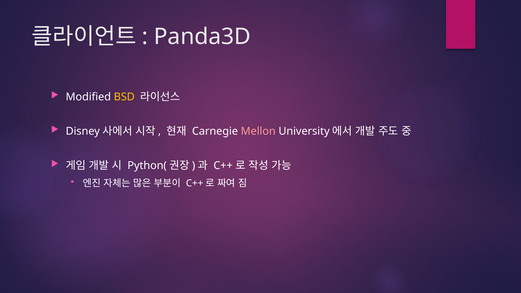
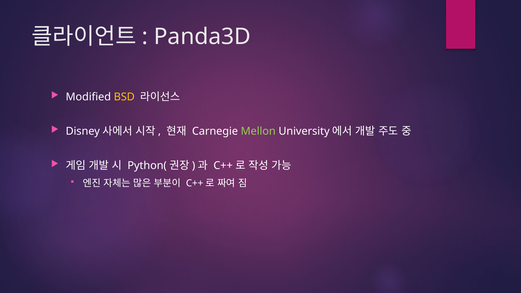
Mellon colour: pink -> light green
